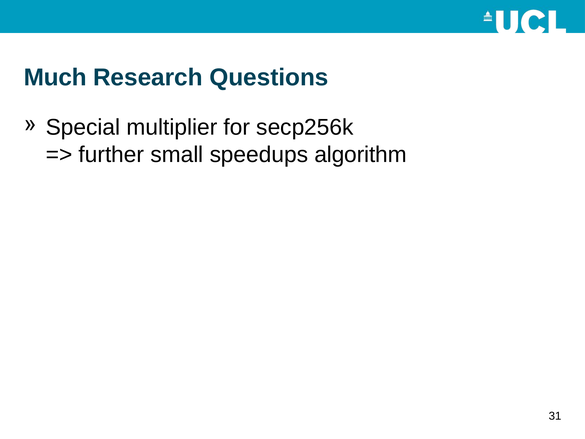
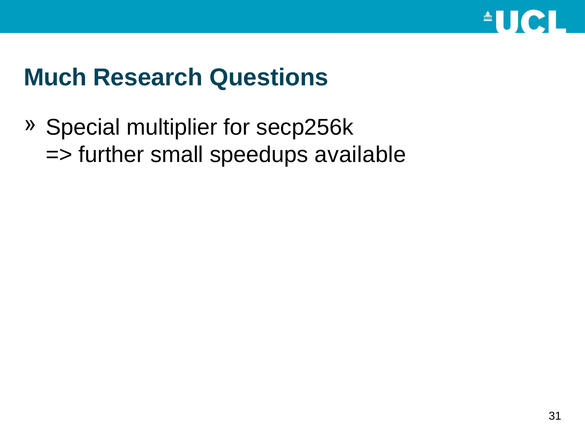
algorithm: algorithm -> available
